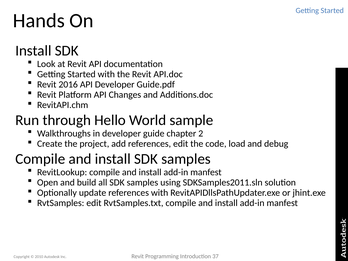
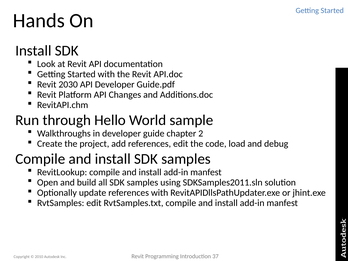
2016: 2016 -> 2030
